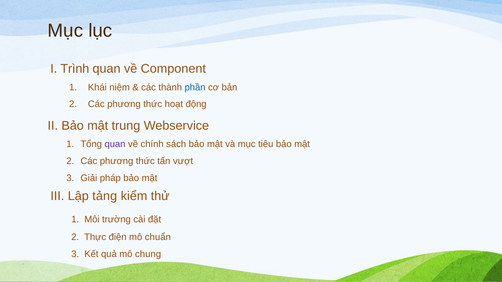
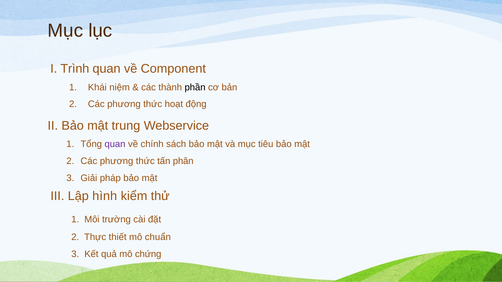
phần colour: blue -> black
vượt: vượt -> phân
tảng: tảng -> hình
điện: điện -> thiết
chung: chung -> chứng
